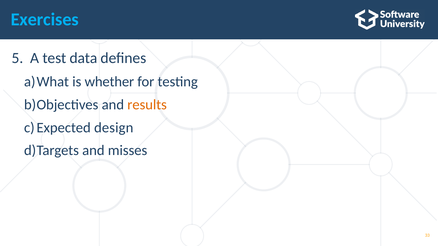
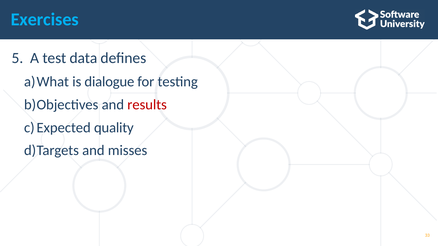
whether: whether -> dialogue
results colour: orange -> red
design: design -> quality
